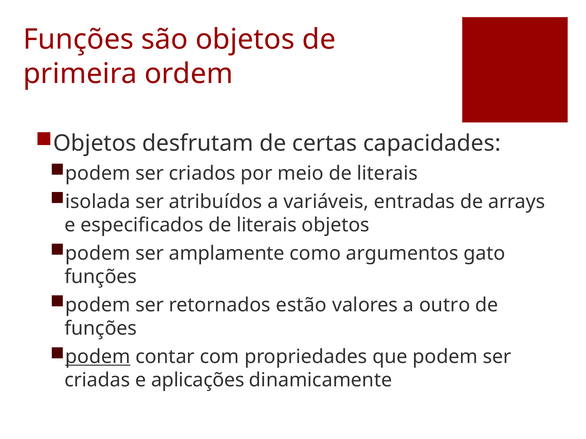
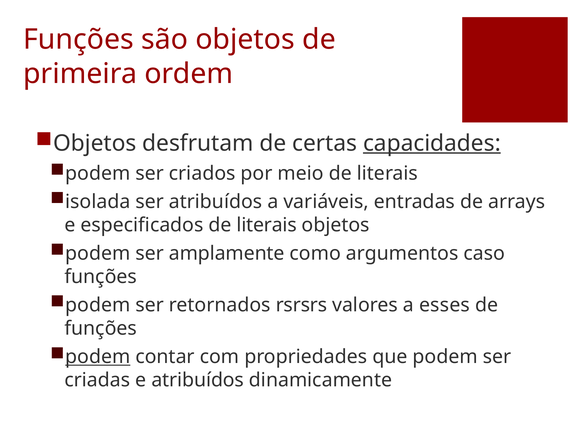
capacidades underline: none -> present
gato: gato -> caso
estão: estão -> rsrsrs
outro: outro -> esses
e aplicações: aplicações -> atribuídos
